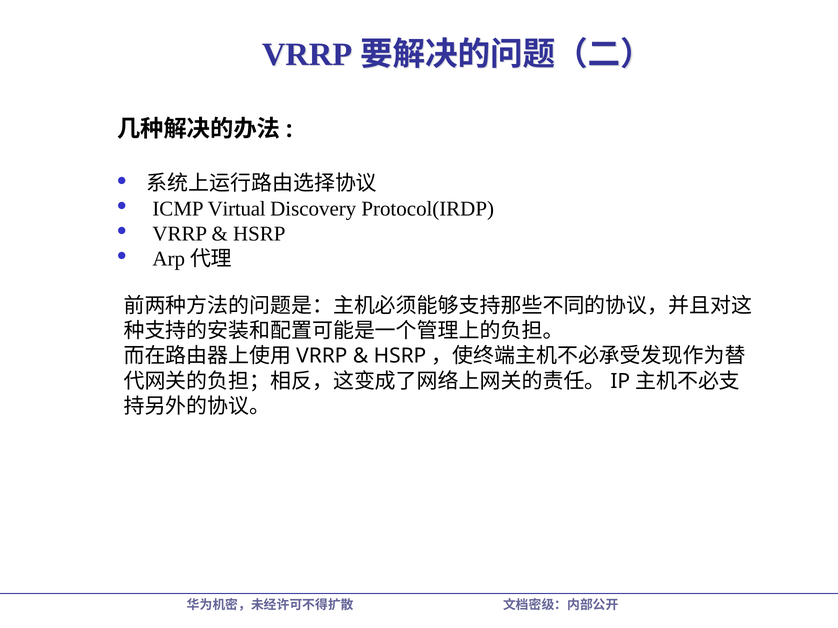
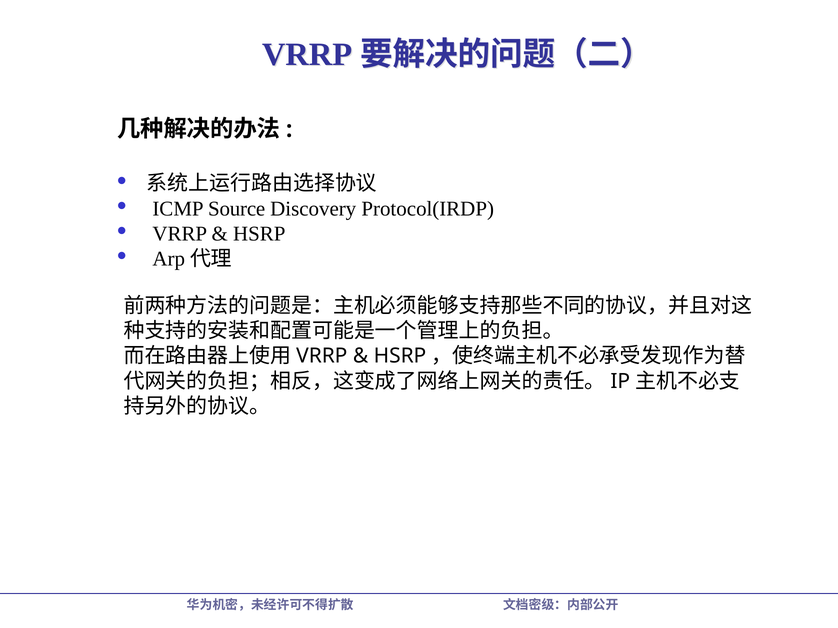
Virtual: Virtual -> Source
